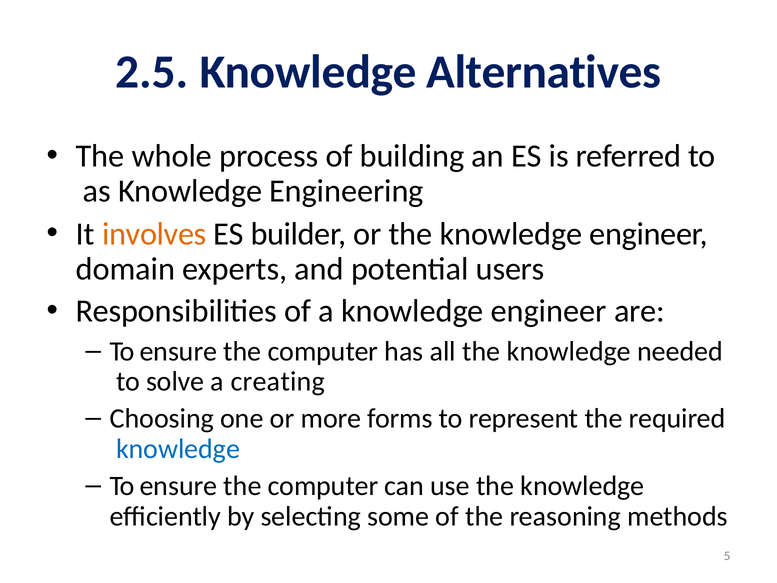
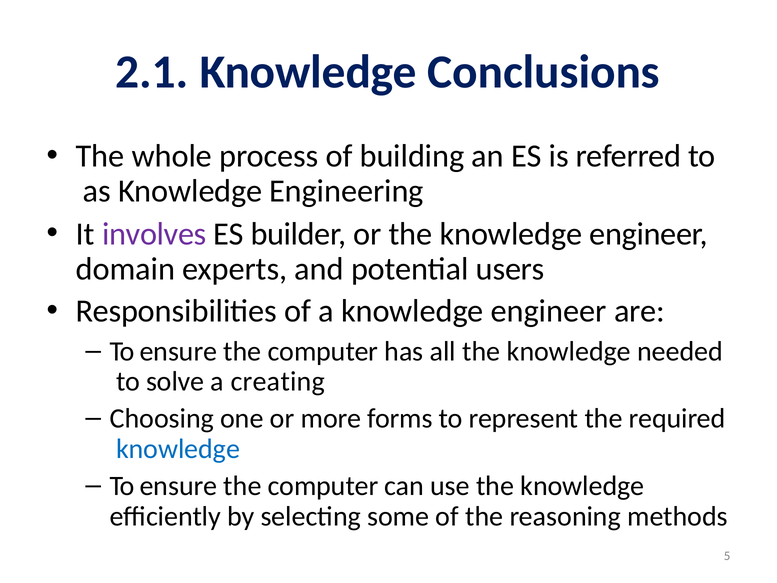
2.5: 2.5 -> 2.1
Alternatives: Alternatives -> Conclusions
involves colour: orange -> purple
